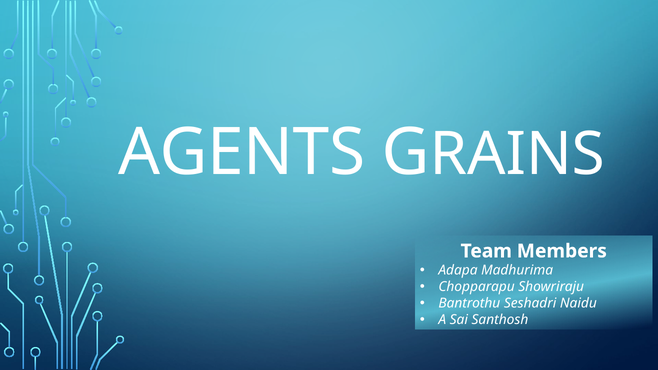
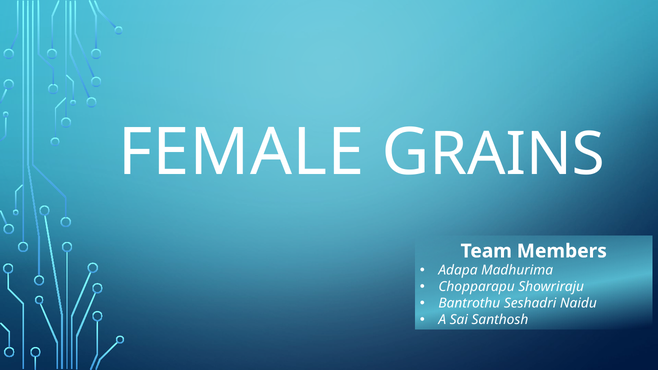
AGENTS: AGENTS -> FEMALE
